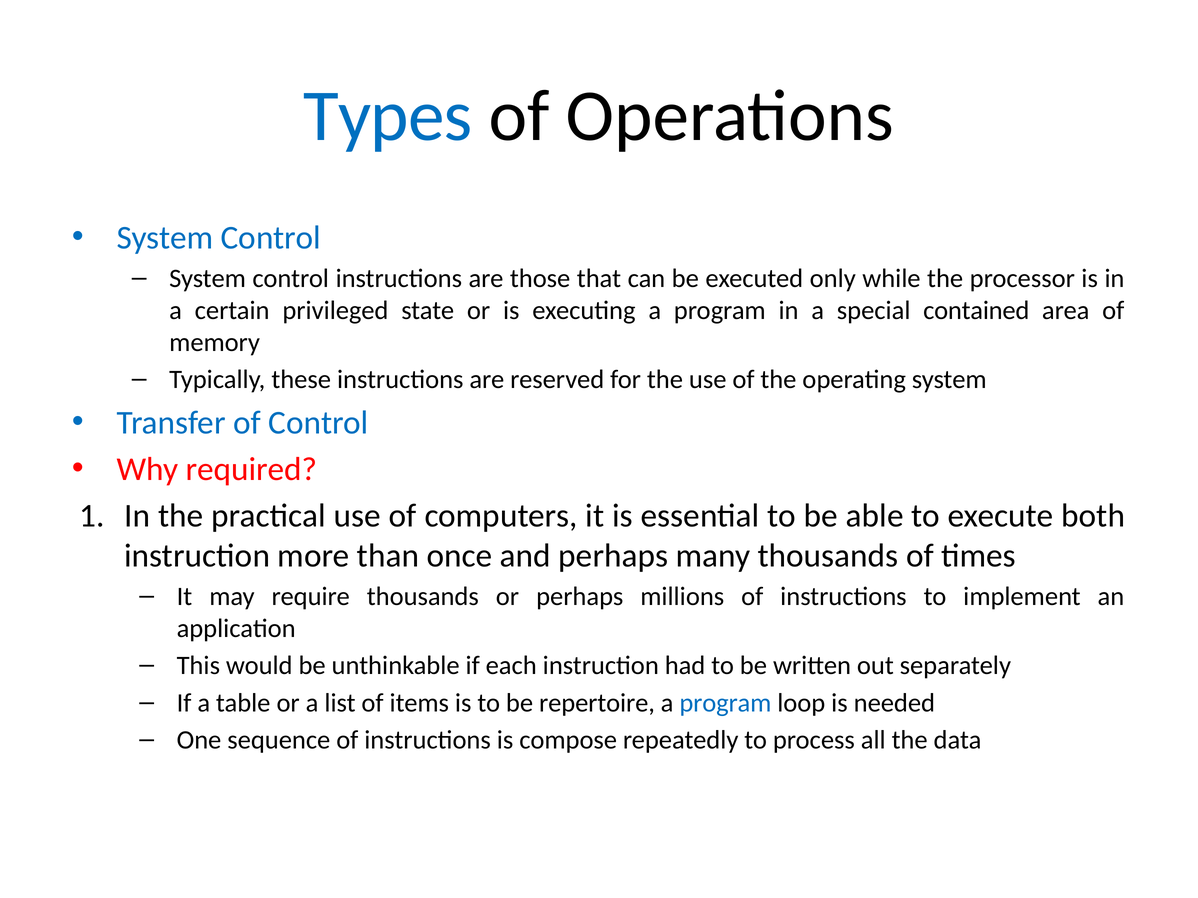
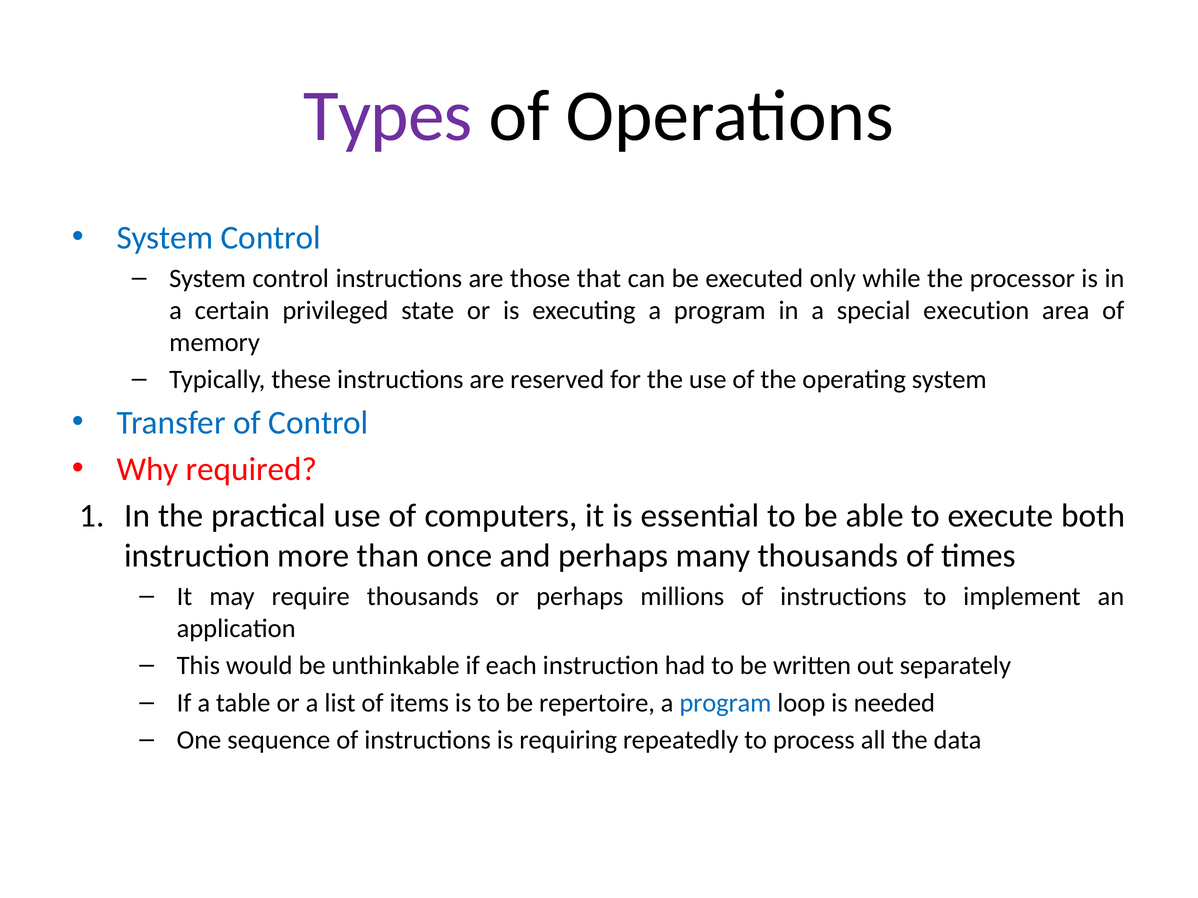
Types colour: blue -> purple
contained: contained -> execution
compose: compose -> requiring
